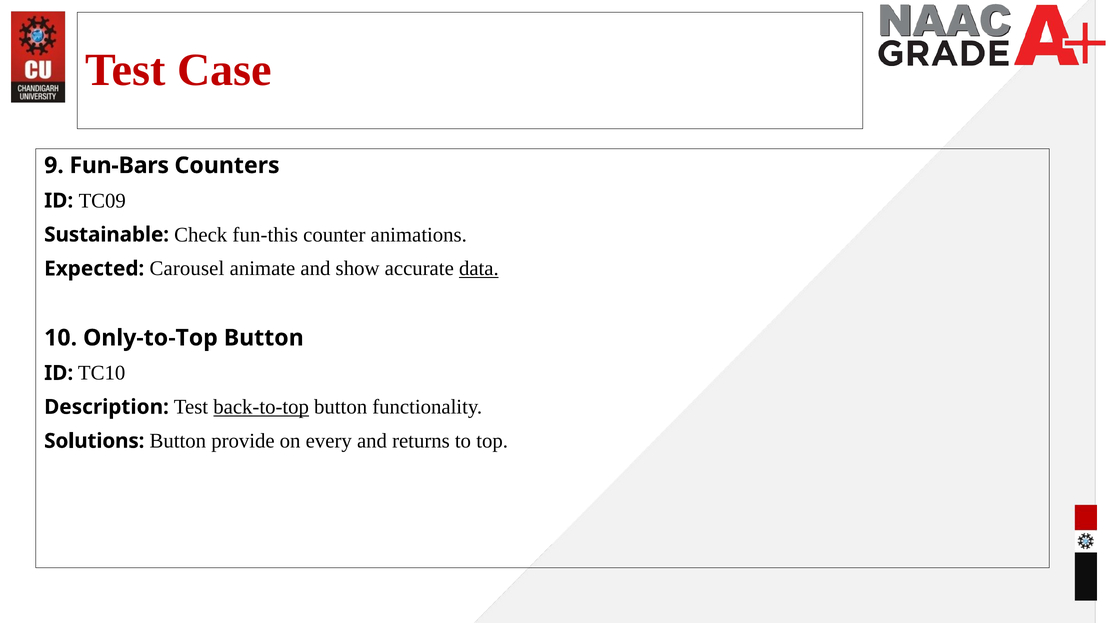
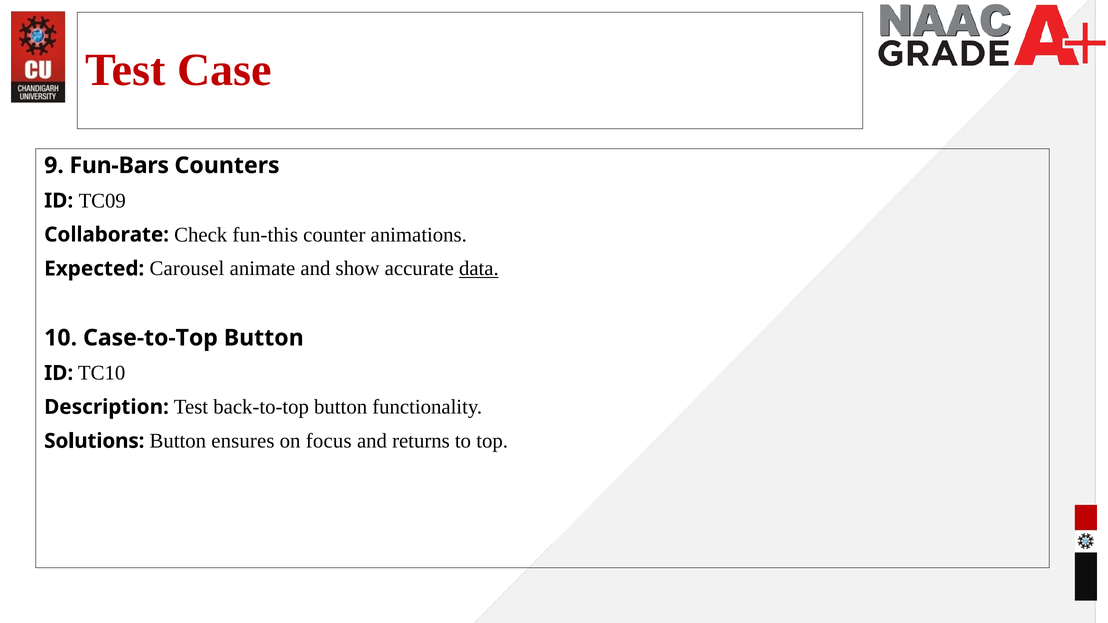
Sustainable: Sustainable -> Collaborate
Only-to-Top: Only-to-Top -> Case-to-Top
back-to-top underline: present -> none
provide: provide -> ensures
every: every -> focus
